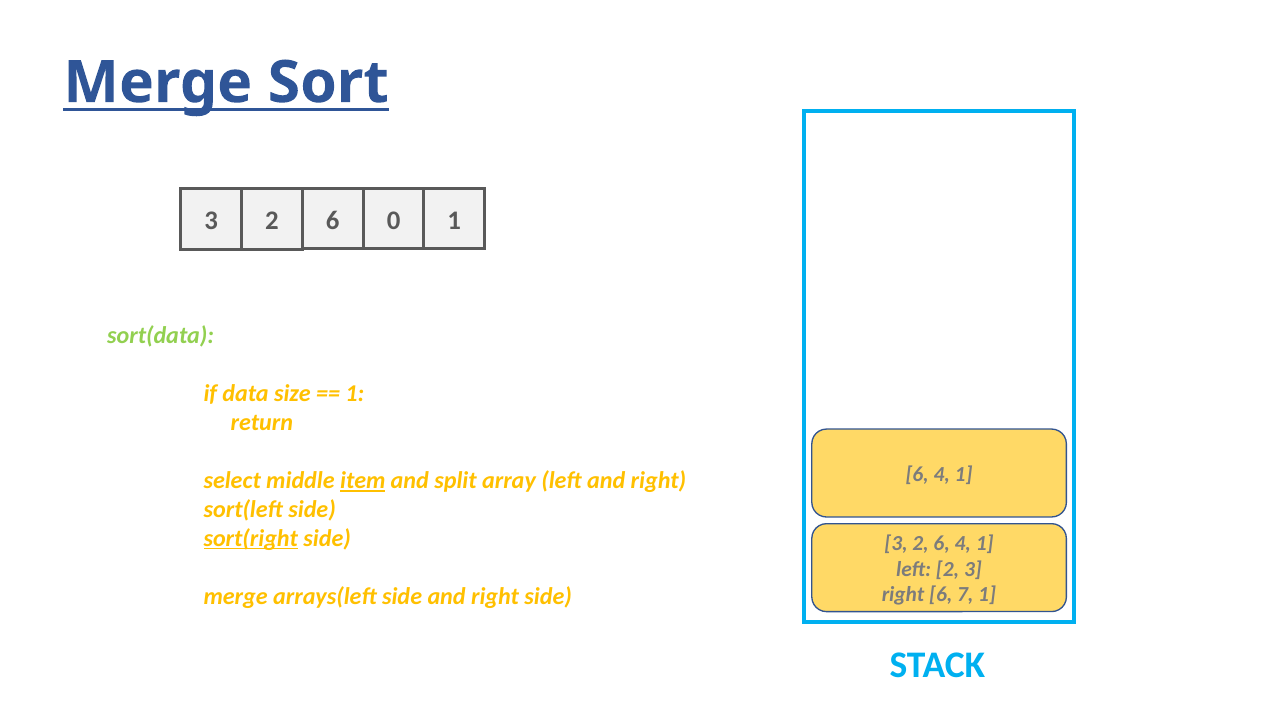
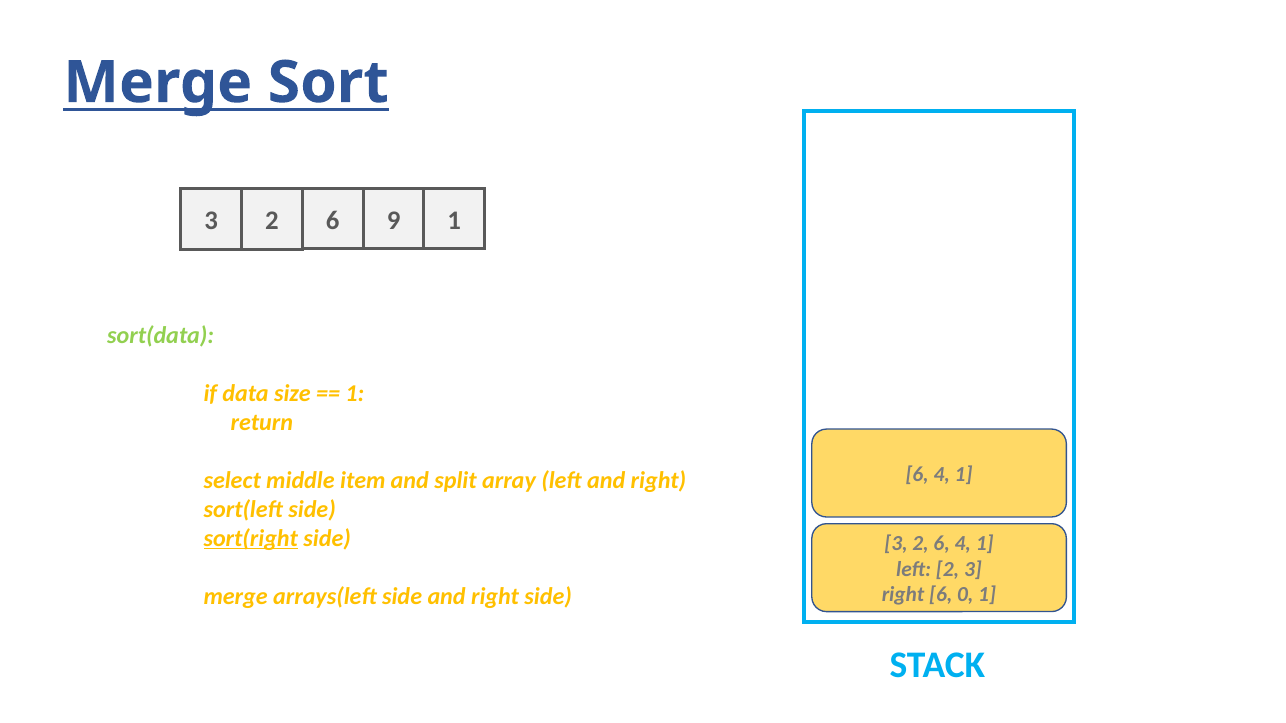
0: 0 -> 9
item underline: present -> none
7: 7 -> 0
